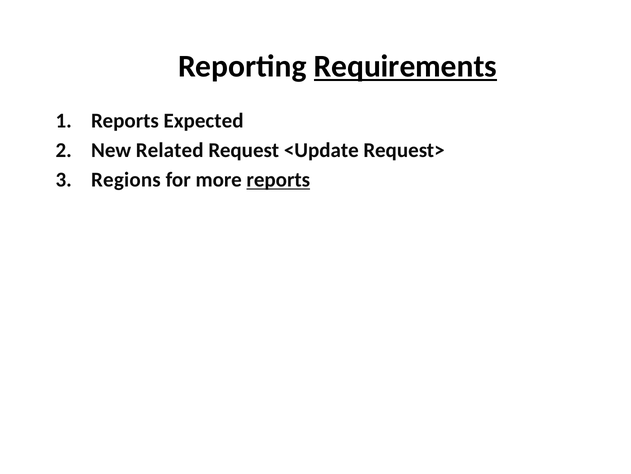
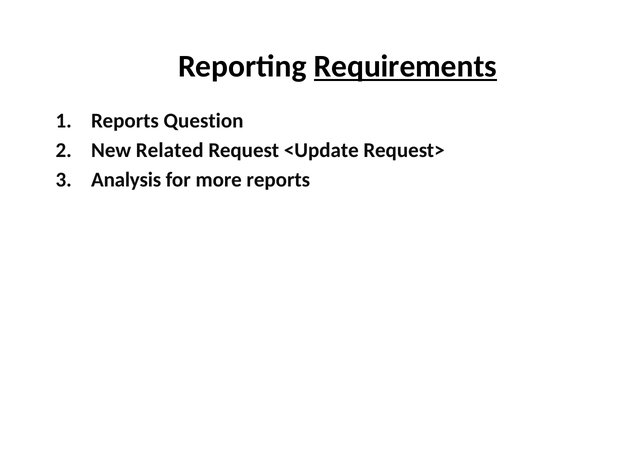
Expected: Expected -> Question
Regions: Regions -> Analysis
reports at (278, 180) underline: present -> none
